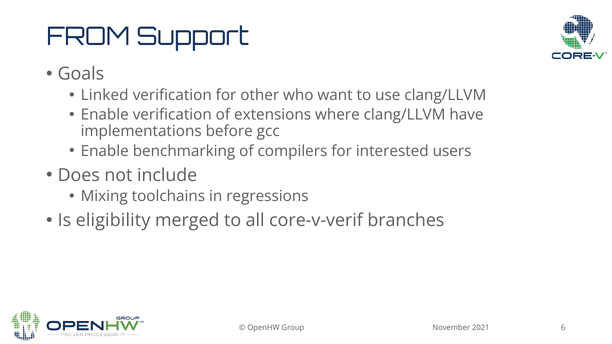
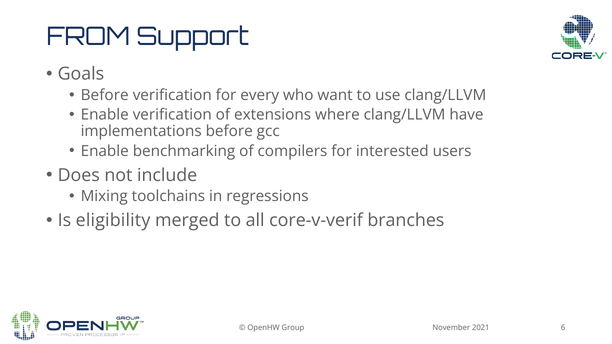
Linked at (105, 95): Linked -> Before
other: other -> every
